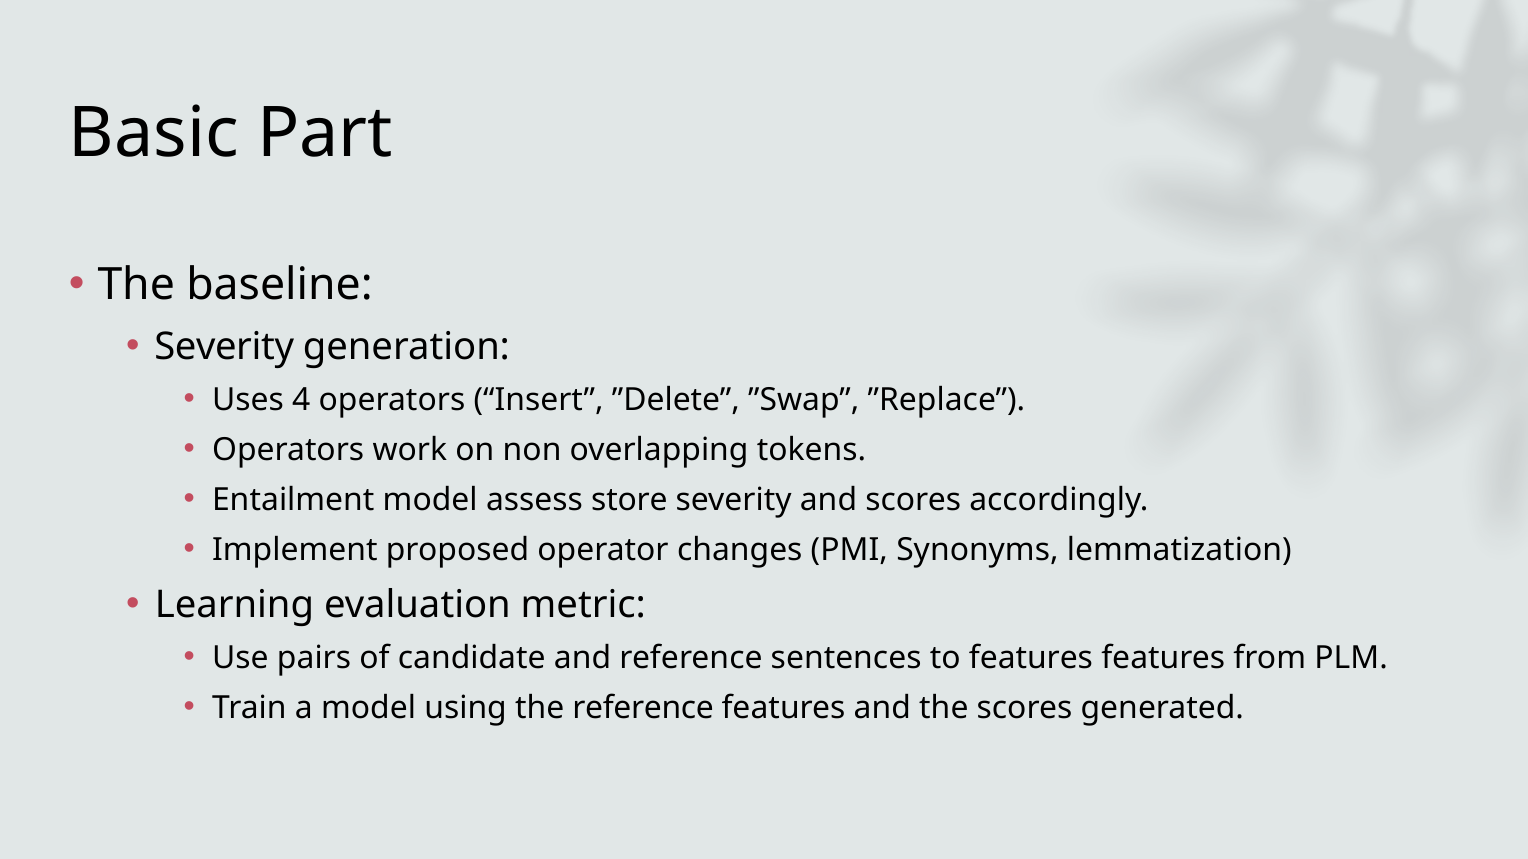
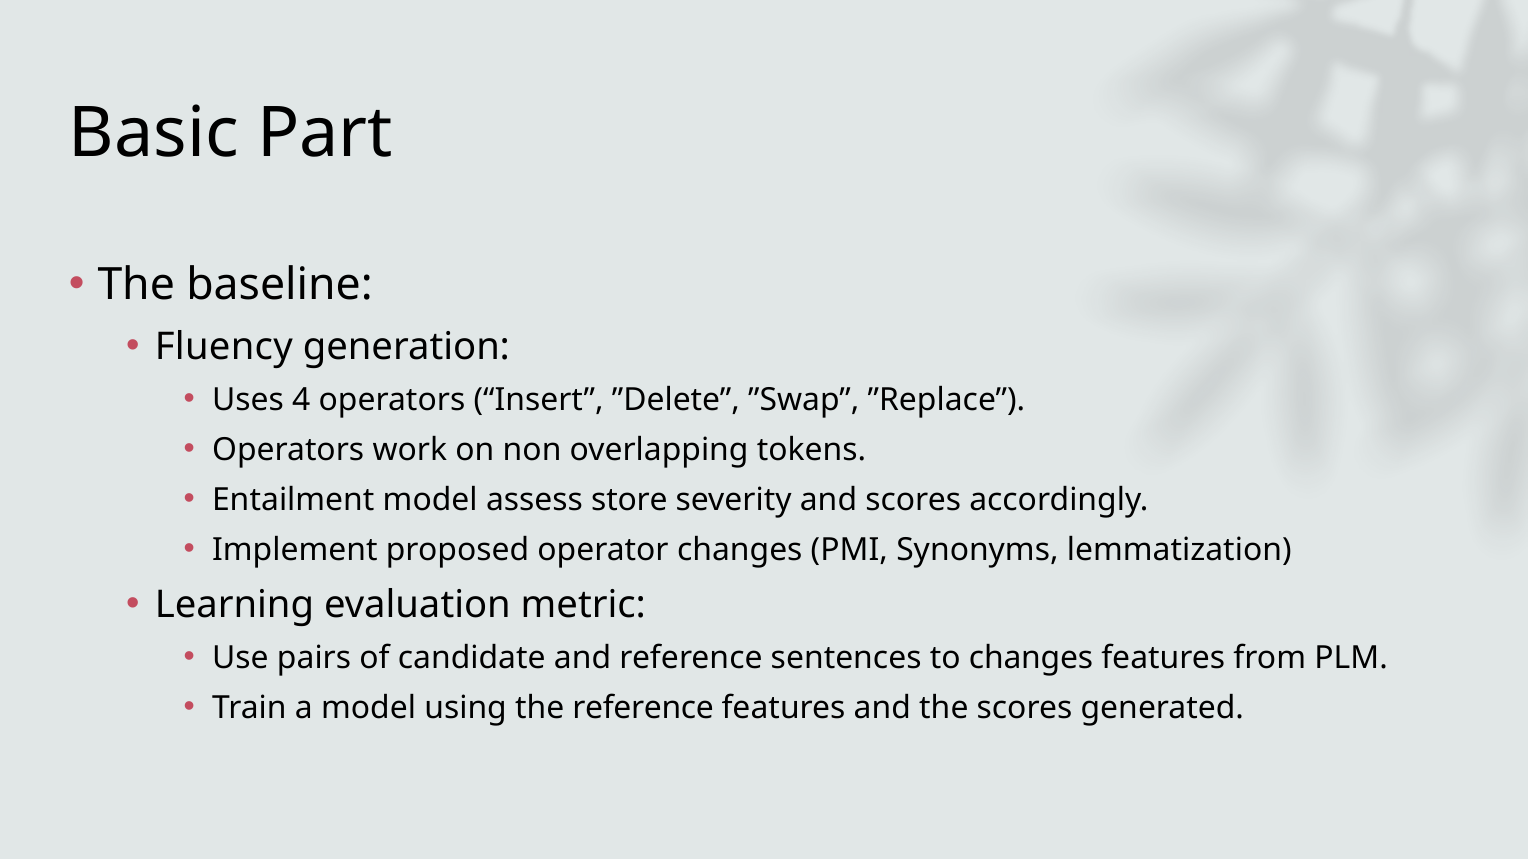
Severity at (224, 347): Severity -> Fluency
to features: features -> changes
